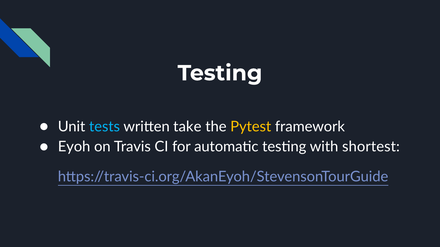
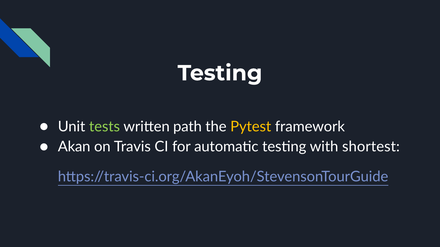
tests colour: light blue -> light green
take: take -> path
Eyoh: Eyoh -> Akan
